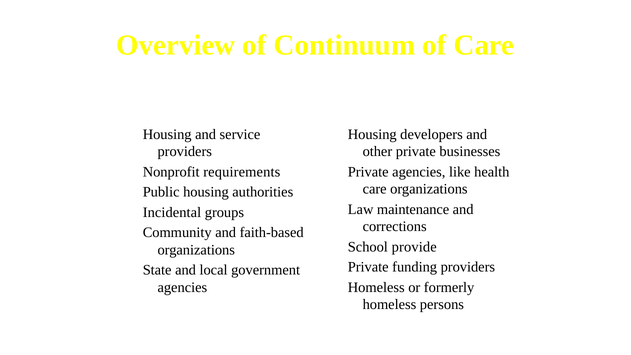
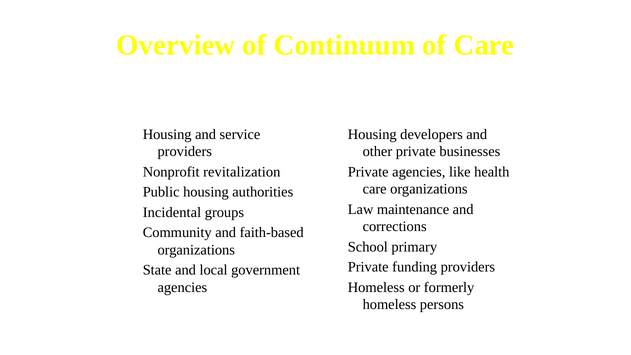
requirements: requirements -> revitalization
provide: provide -> primary
